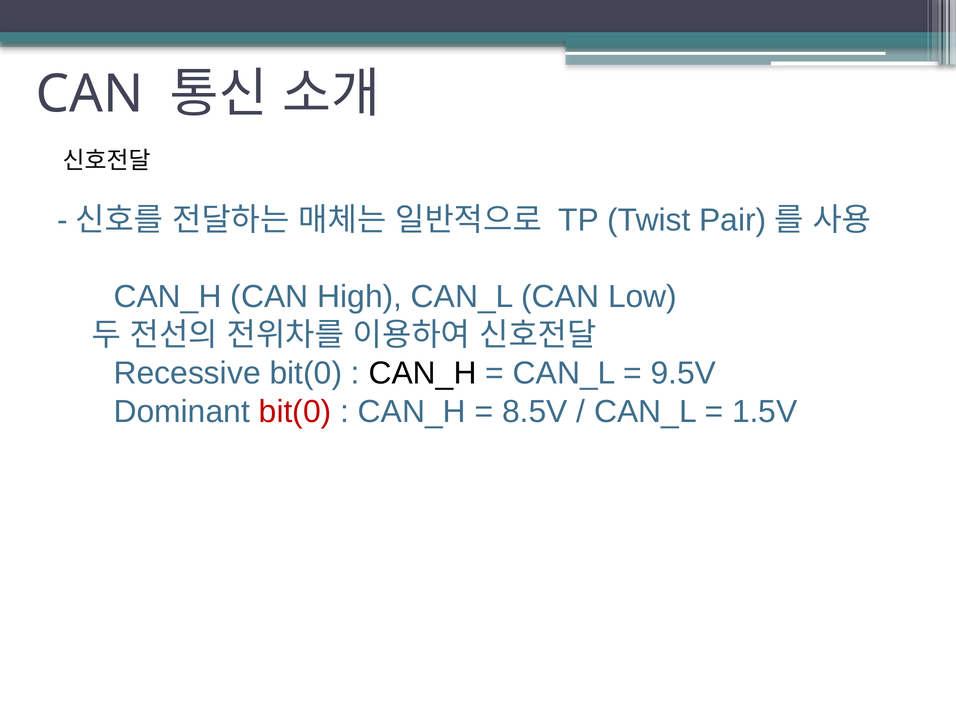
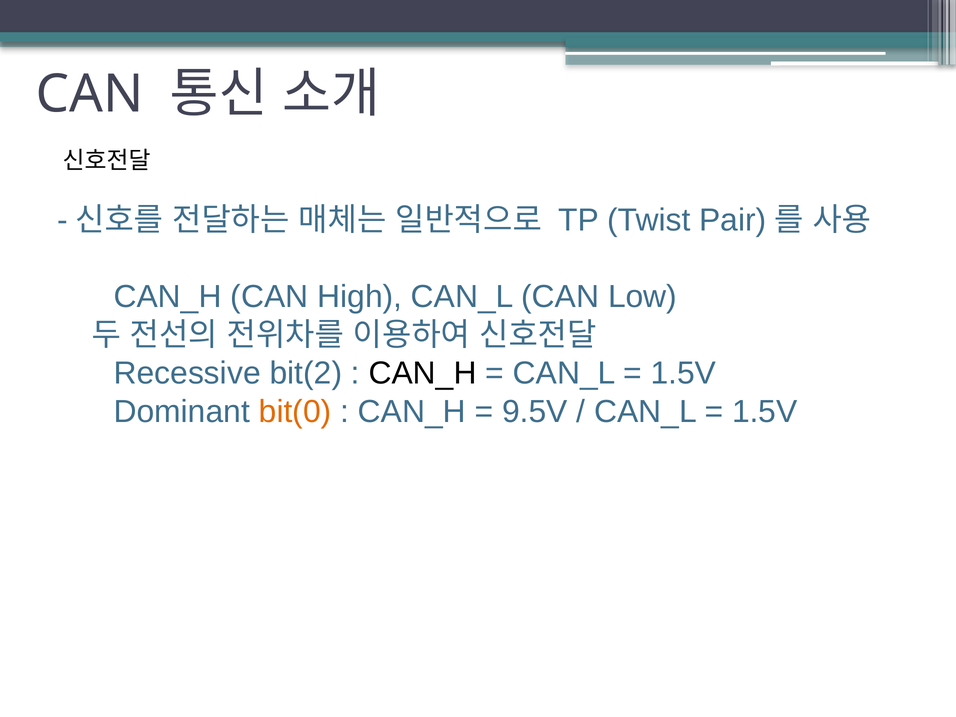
Recessive bit(0: bit(0 -> bit(2
9.5V at (683, 373): 9.5V -> 1.5V
bit(0 at (295, 412) colour: red -> orange
8.5V: 8.5V -> 9.5V
